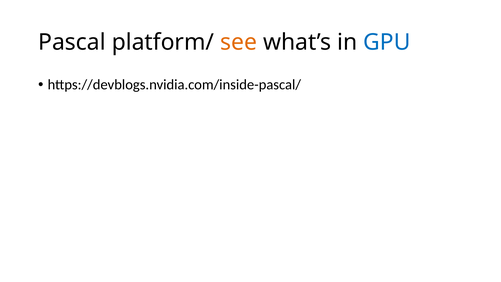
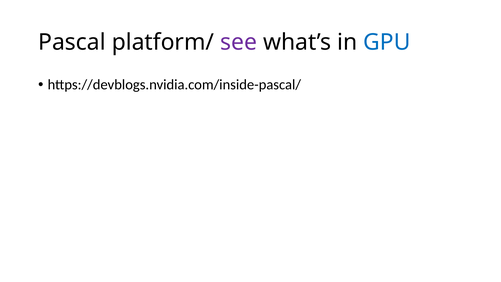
see colour: orange -> purple
